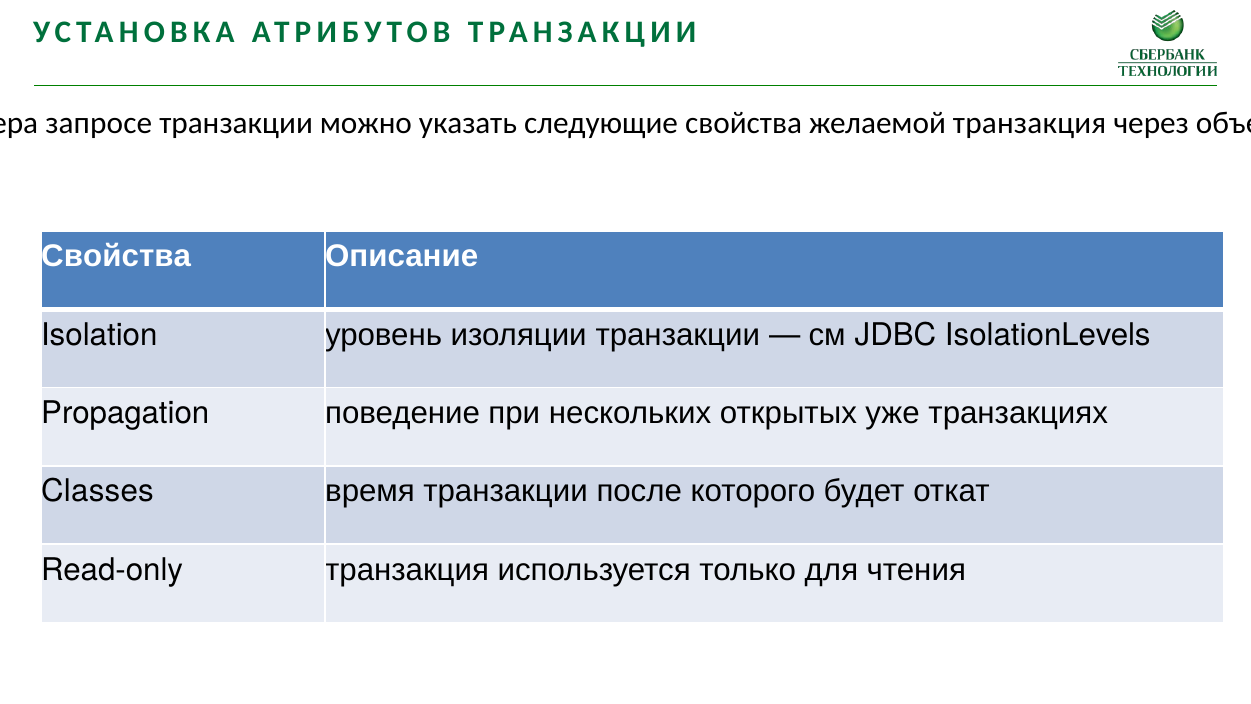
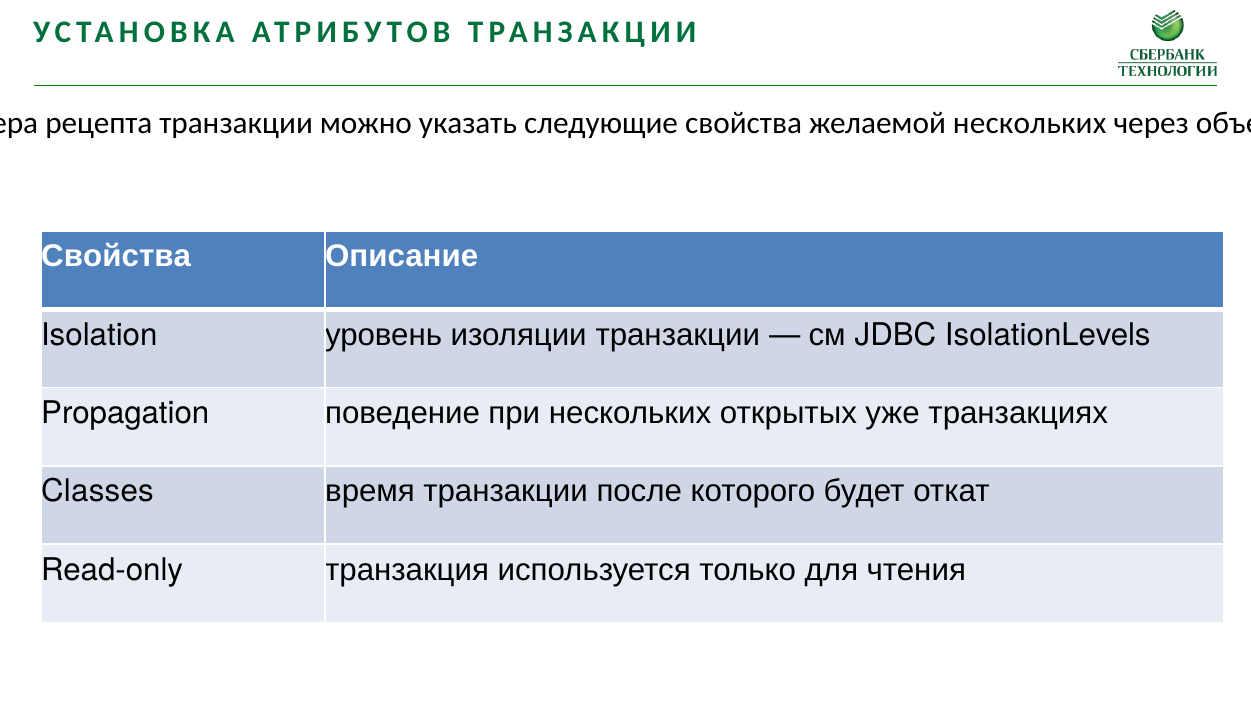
запросе at (99, 123): запросе -> рецепта
желаемой транзакция: транзакция -> нескольких
